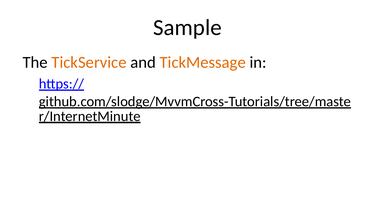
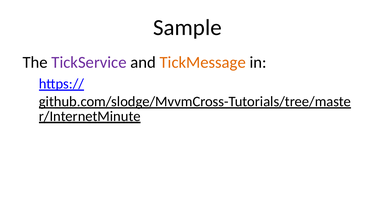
TickService colour: orange -> purple
